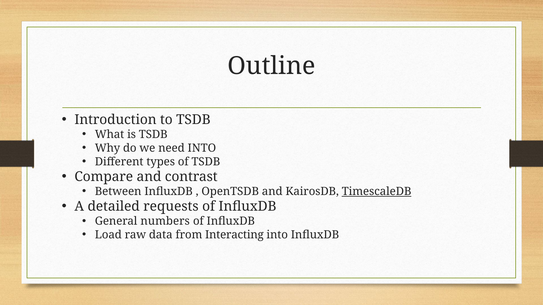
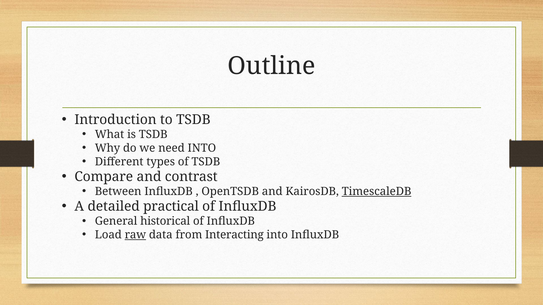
requests: requests -> practical
numbers: numbers -> historical
raw underline: none -> present
